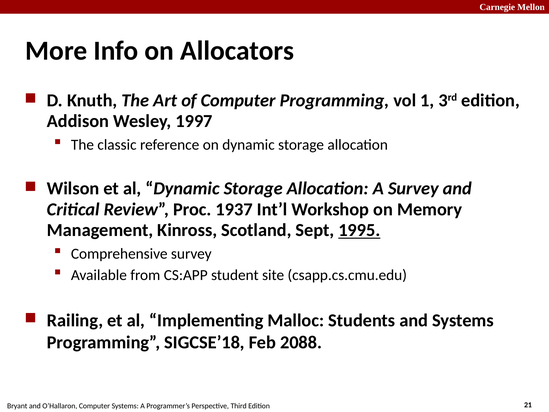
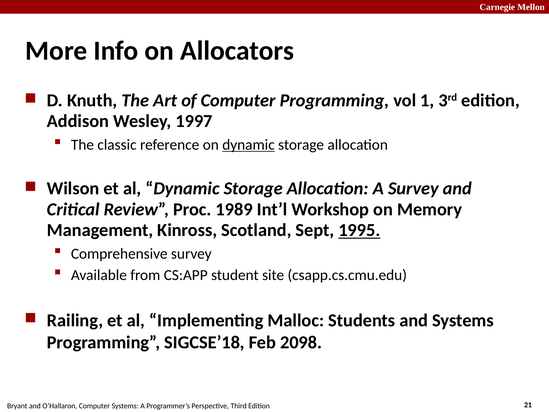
dynamic at (248, 145) underline: none -> present
1937: 1937 -> 1989
2088: 2088 -> 2098
